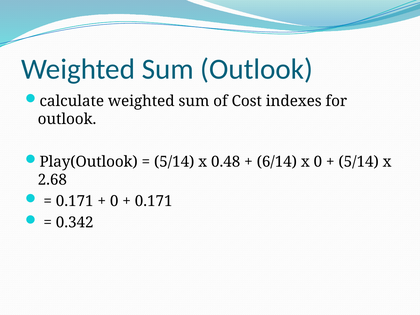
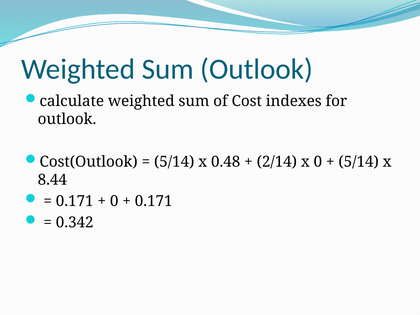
Play(Outlook: Play(Outlook -> Cost(Outlook
6/14: 6/14 -> 2/14
2.68: 2.68 -> 8.44
